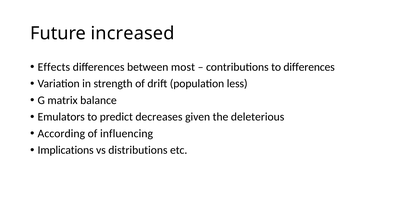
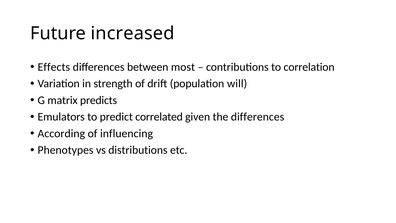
to differences: differences -> correlation
less: less -> will
balance: balance -> predicts
decreases: decreases -> correlated
the deleterious: deleterious -> differences
Implications: Implications -> Phenotypes
